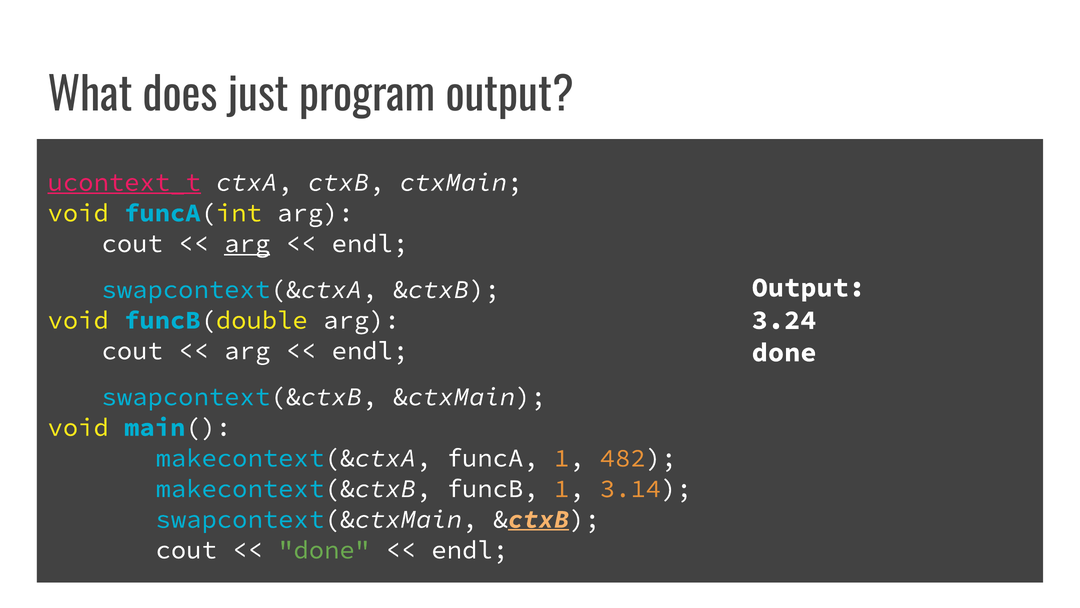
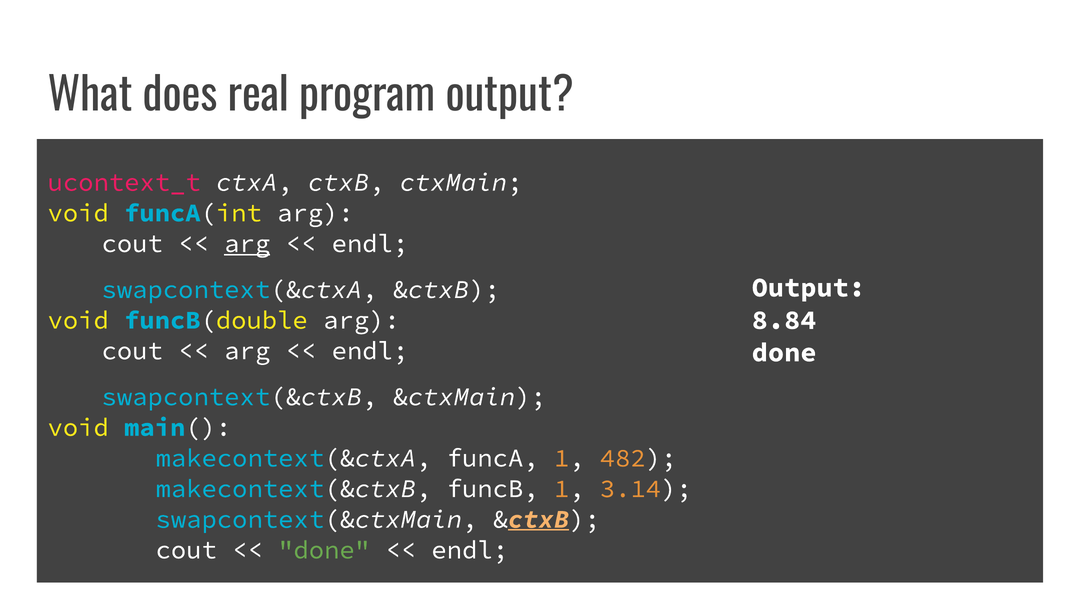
just: just -> real
ucontext_t underline: present -> none
3.24: 3.24 -> 8.84
